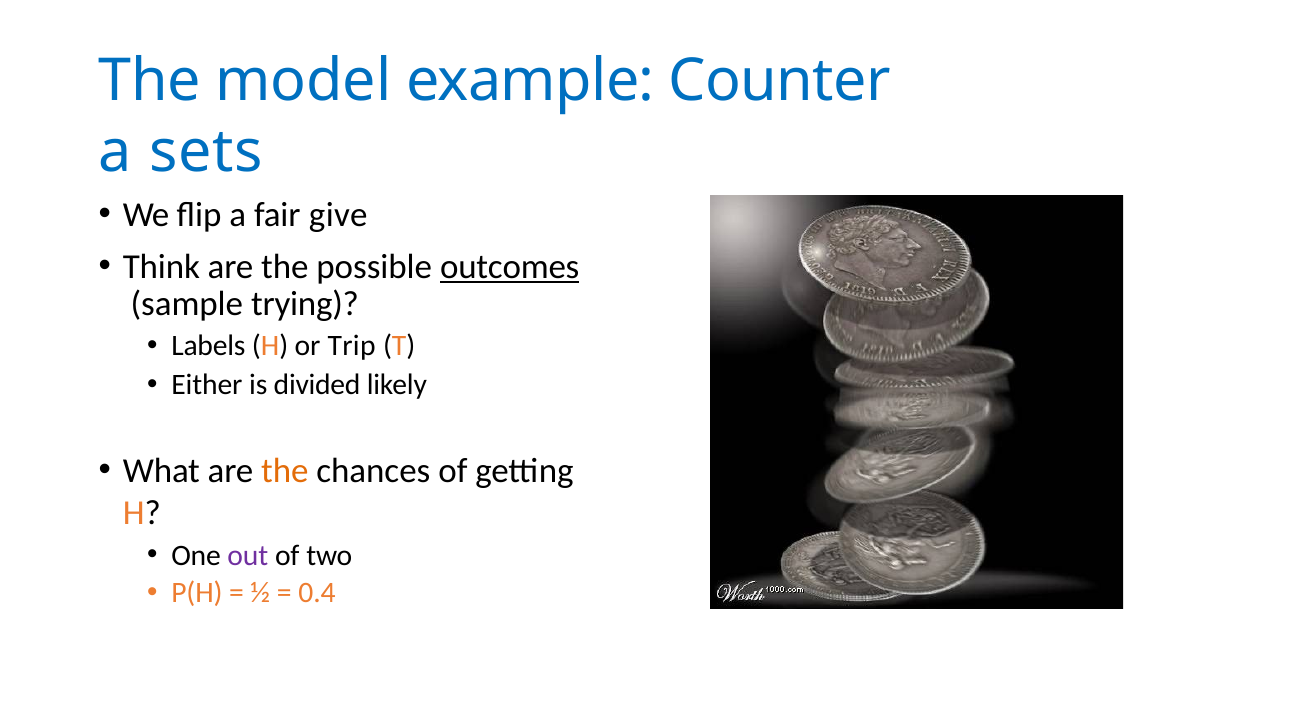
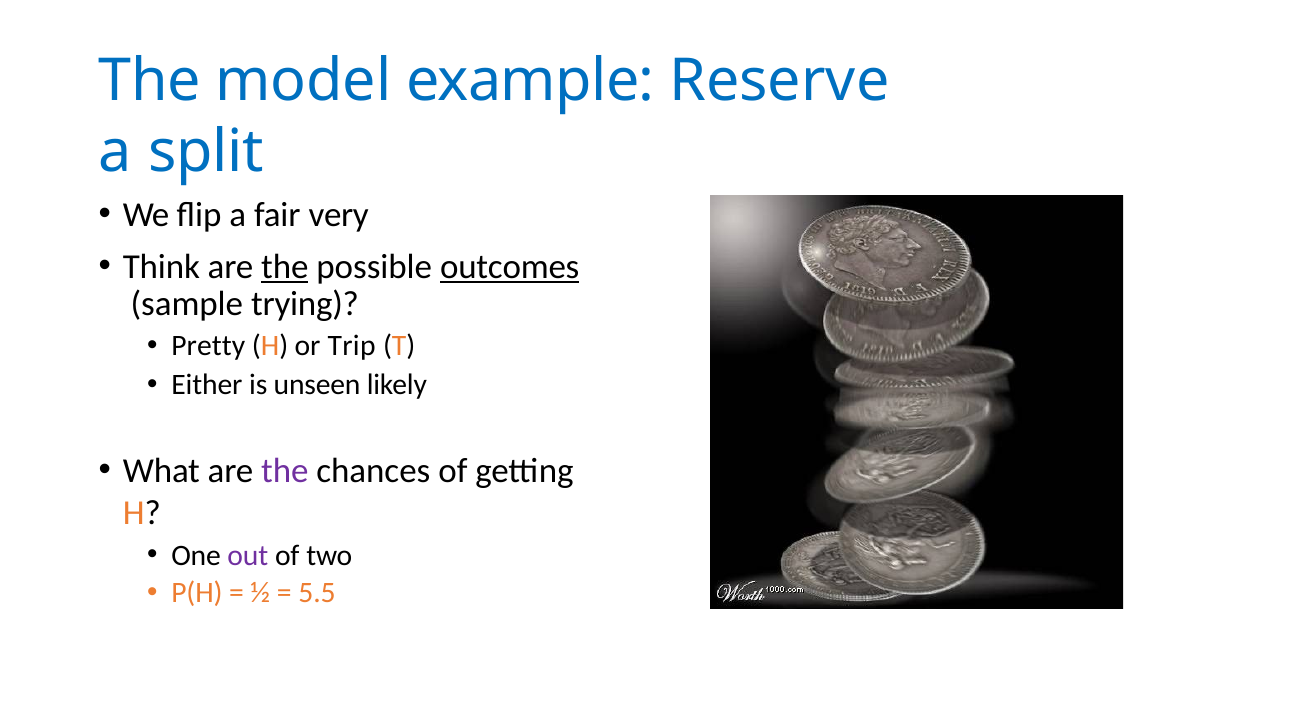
Counter: Counter -> Reserve
sets: sets -> split
give: give -> very
the at (285, 267) underline: none -> present
Labels: Labels -> Pretty
divided: divided -> unseen
the at (285, 471) colour: orange -> purple
0.4: 0.4 -> 5.5
